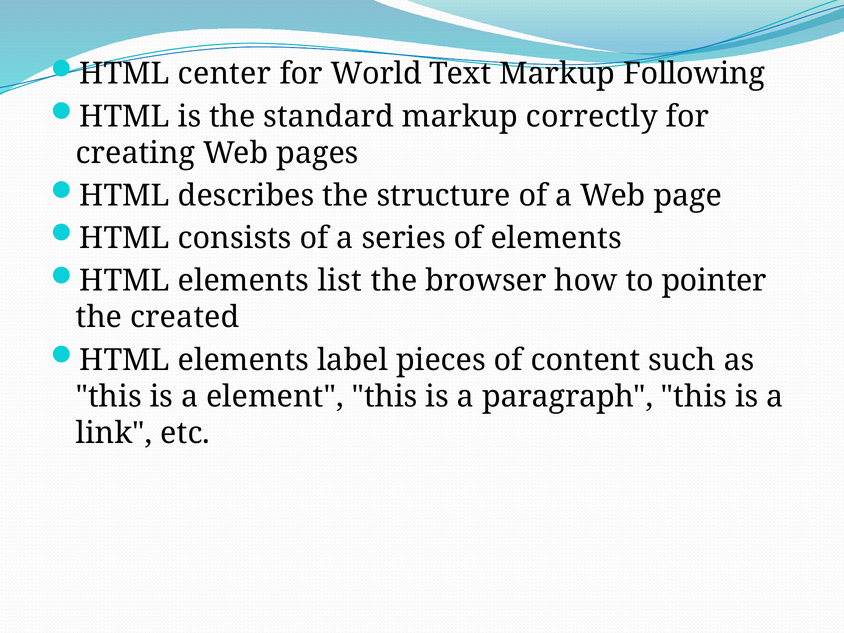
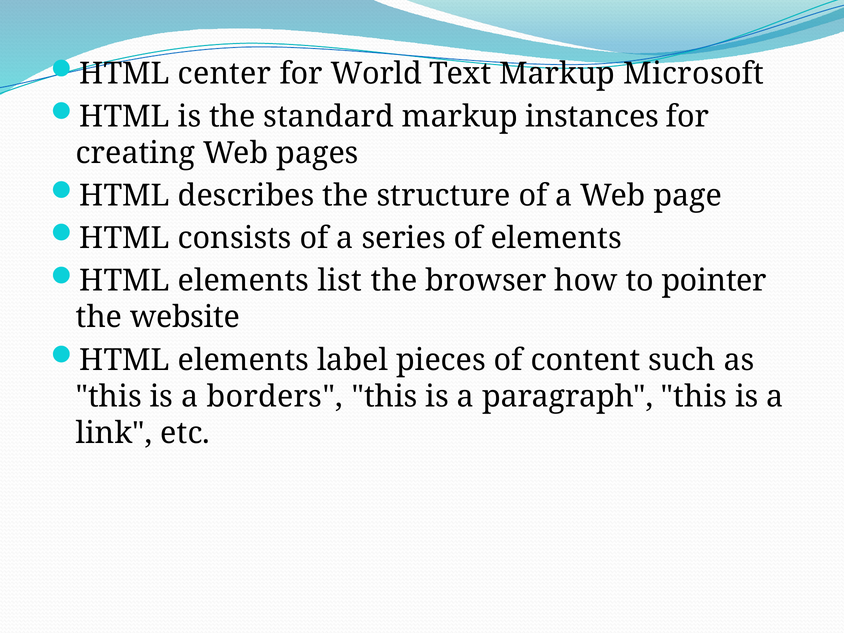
Following: Following -> Microsoft
correctly: correctly -> instances
created: created -> website
element: element -> borders
